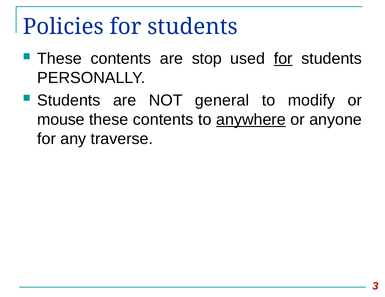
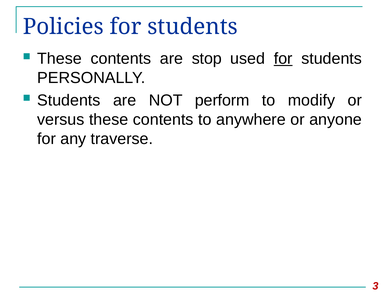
general: general -> perform
mouse: mouse -> versus
anywhere underline: present -> none
